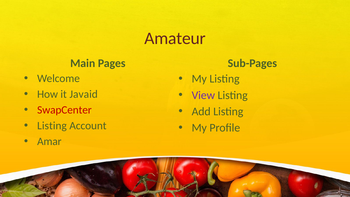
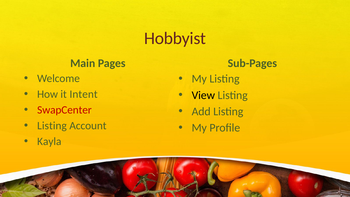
Amateur: Amateur -> Hobbyist
Javaid: Javaid -> Intent
View colour: purple -> black
Amar: Amar -> Kayla
